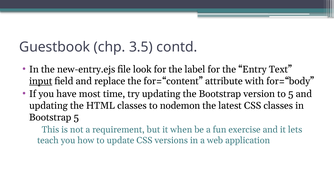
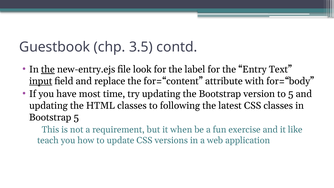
the at (48, 69) underline: none -> present
nodemon: nodemon -> following
lets: lets -> like
